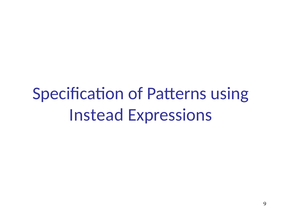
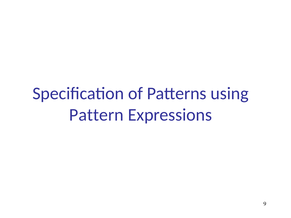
Instead: Instead -> Pattern
